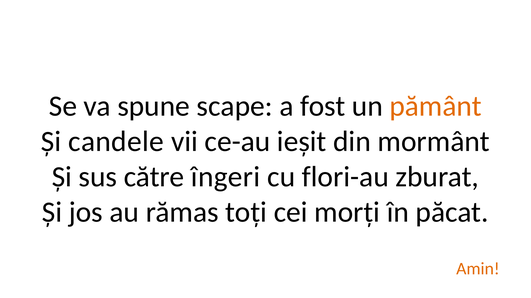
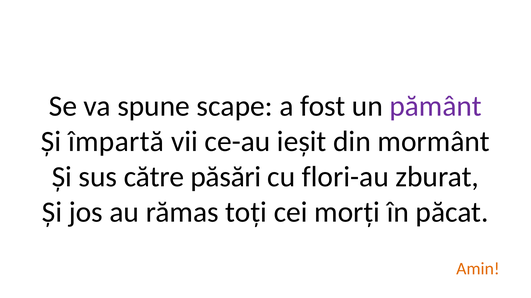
pământ colour: orange -> purple
candele: candele -> împartă
îngeri: îngeri -> păsări
